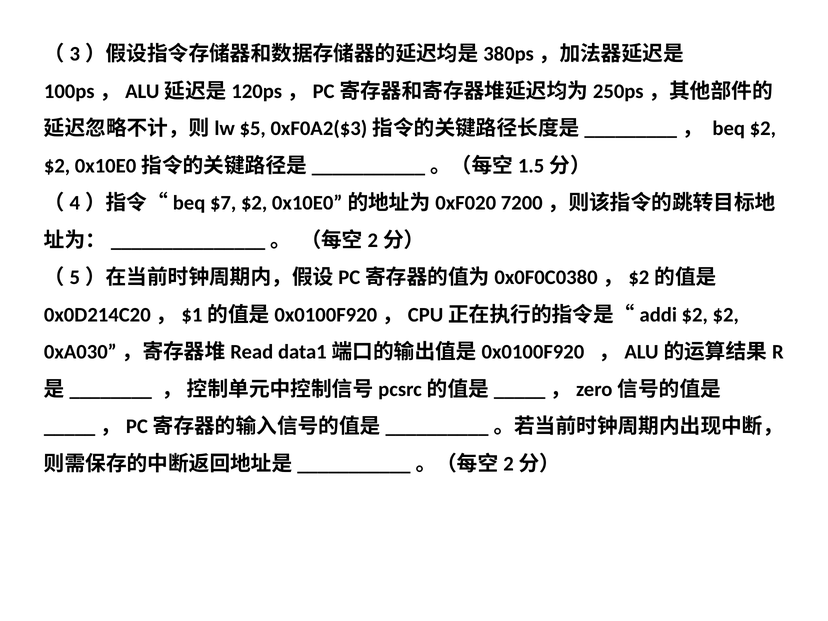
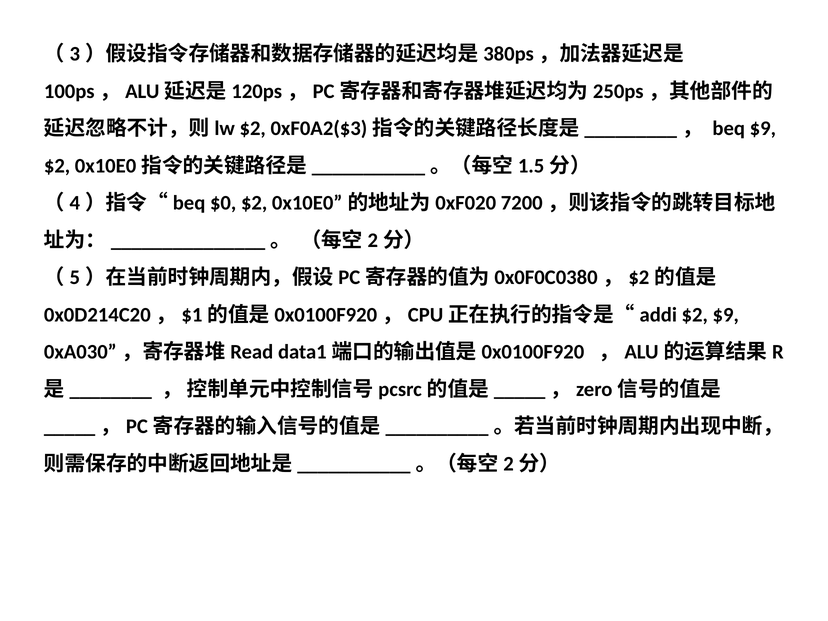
$5 at (253, 129): $5 -> $2
beq $2: $2 -> $9
$7: $7 -> $0
$2 at (726, 315): $2 -> $9
